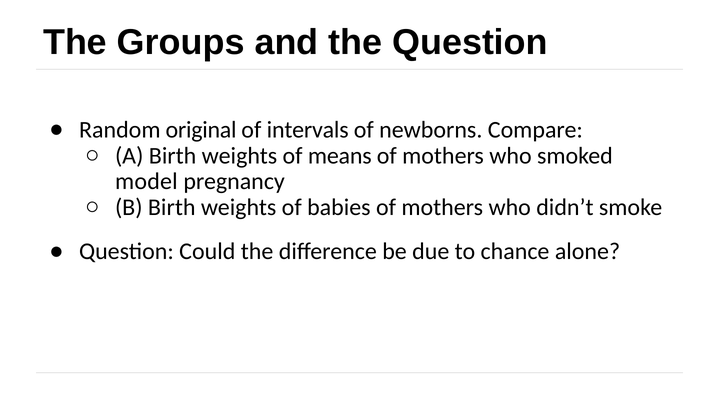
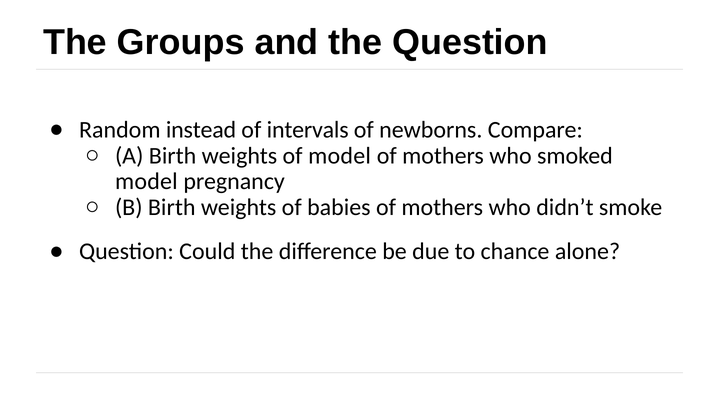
original: original -> instead
of means: means -> model
